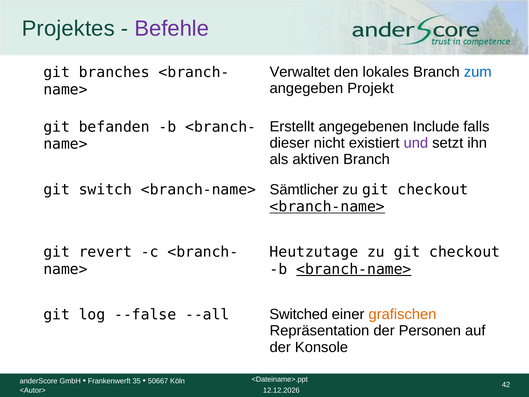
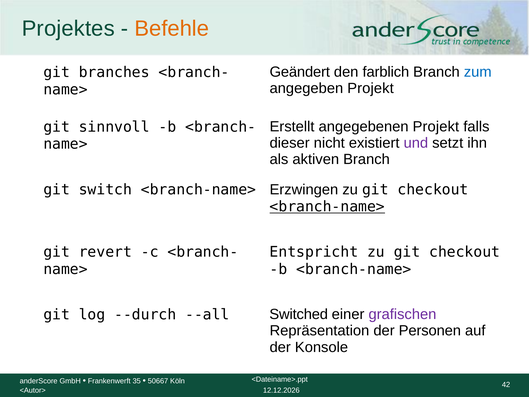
Befehle colour: purple -> orange
Verwaltet: Verwaltet -> Geändert
lokales: lokales -> farblich
angegebenen Include: Include -> Projekt
befanden: befanden -> sinnvoll
Sämtlicher: Sämtlicher -> Erzwingen
Heutzutage: Heutzutage -> Entspricht
<branch-name> at (354, 269) underline: present -> none
--false: --false -> --durch
grafischen colour: orange -> purple
